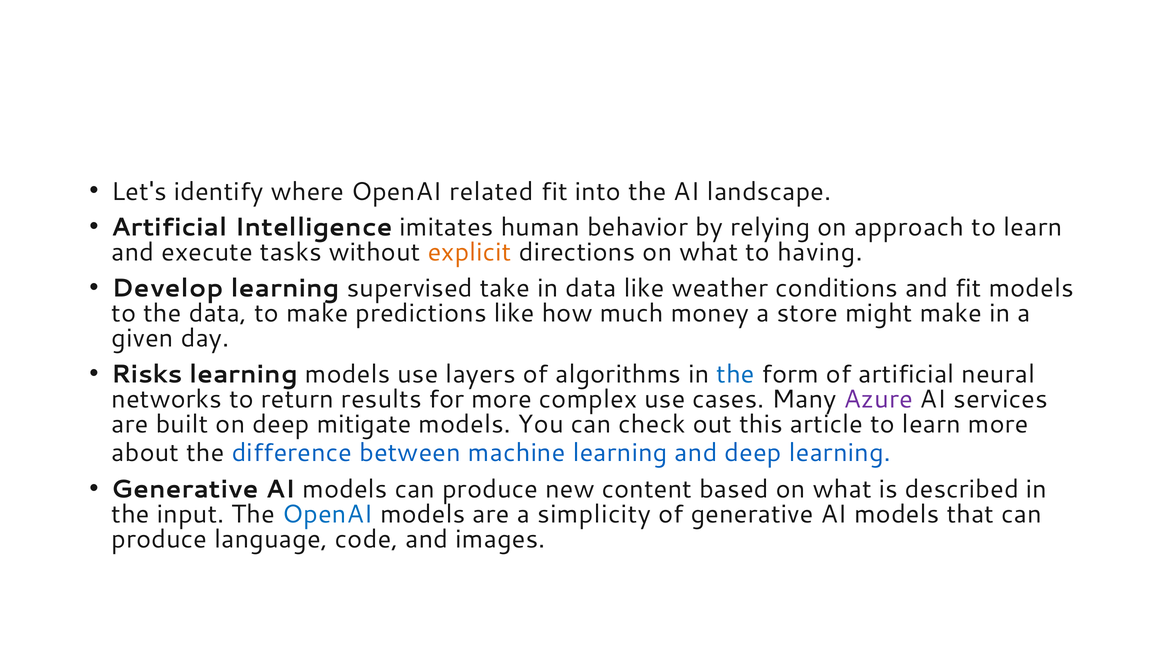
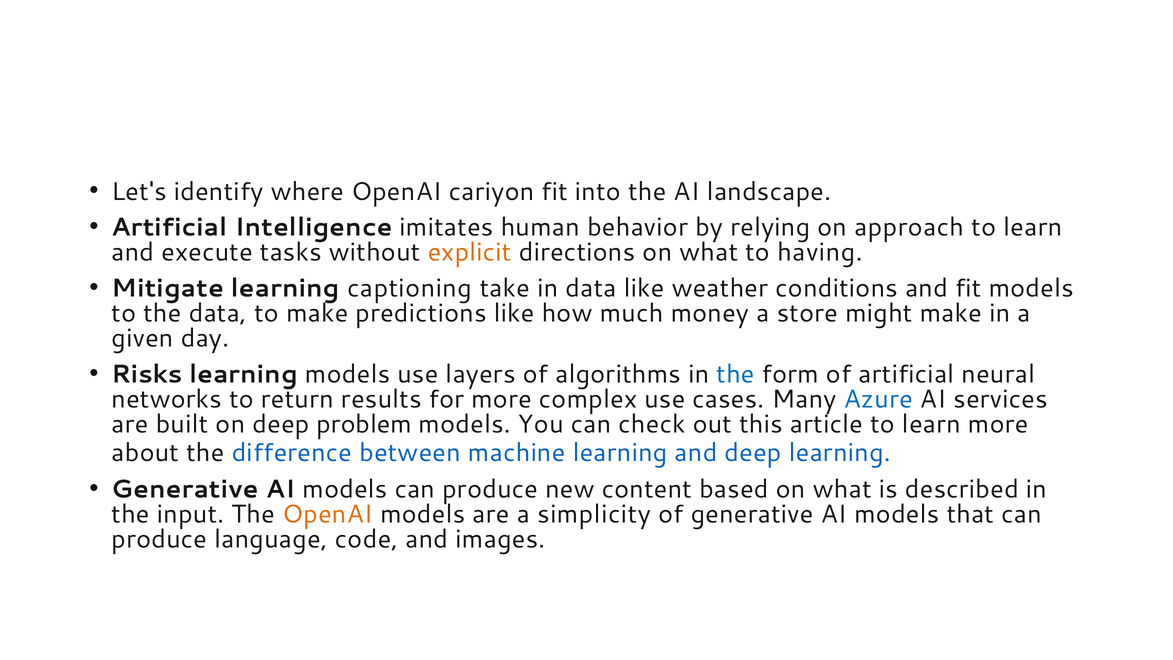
related: related -> cariyon
Develop: Develop -> Mitigate
supervised: supervised -> captioning
Azure colour: purple -> blue
mitigate: mitigate -> problem
OpenAI at (328, 514) colour: blue -> orange
